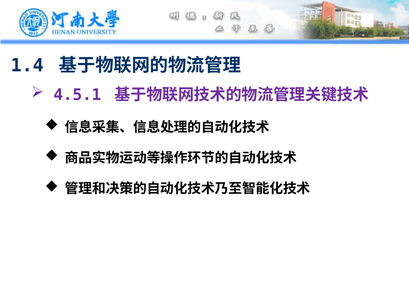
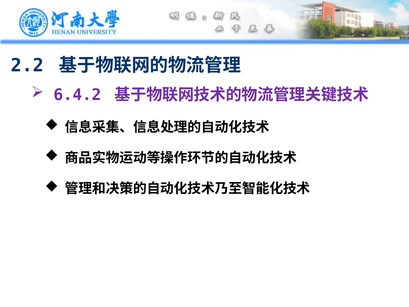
1.4: 1.4 -> 2.2
4.5.1: 4.5.1 -> 6.4.2
